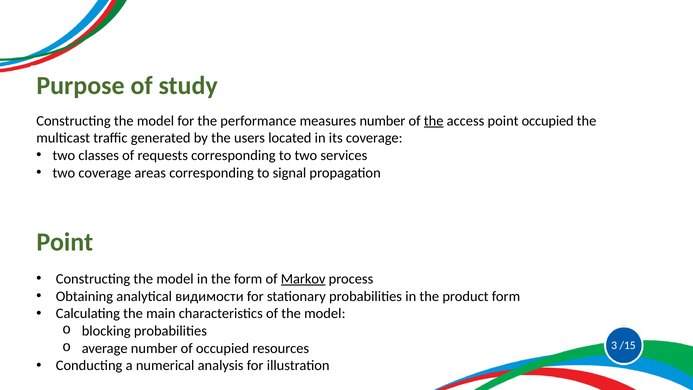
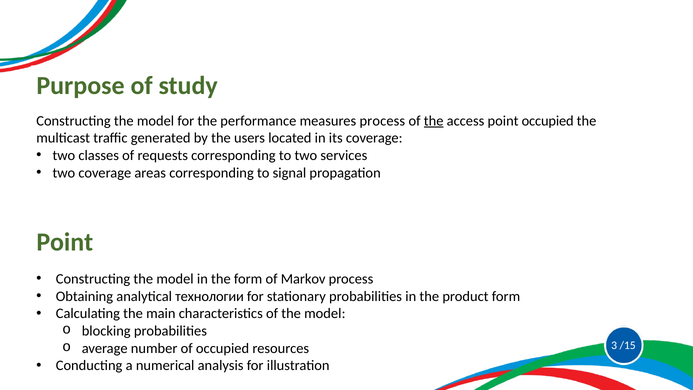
measures number: number -> process
Markov underline: present -> none
видимости: видимости -> технологии
